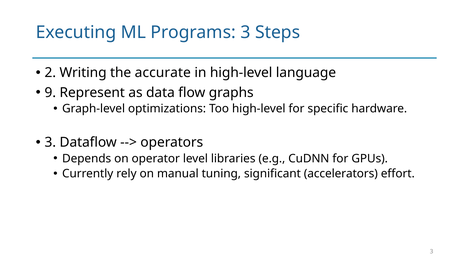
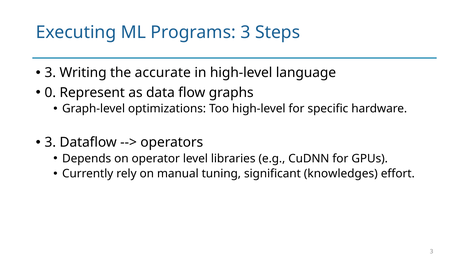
2 at (50, 73): 2 -> 3
9: 9 -> 0
accelerators: accelerators -> knowledges
